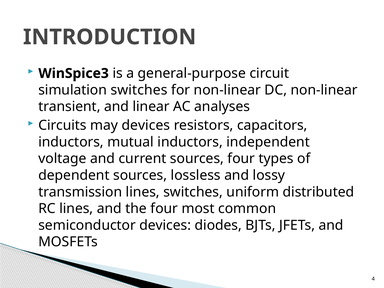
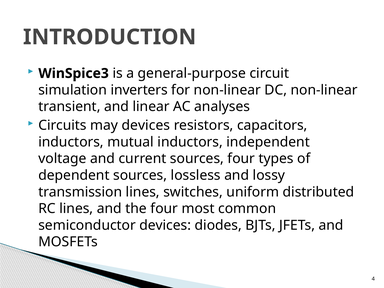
simulation switches: switches -> inverters
